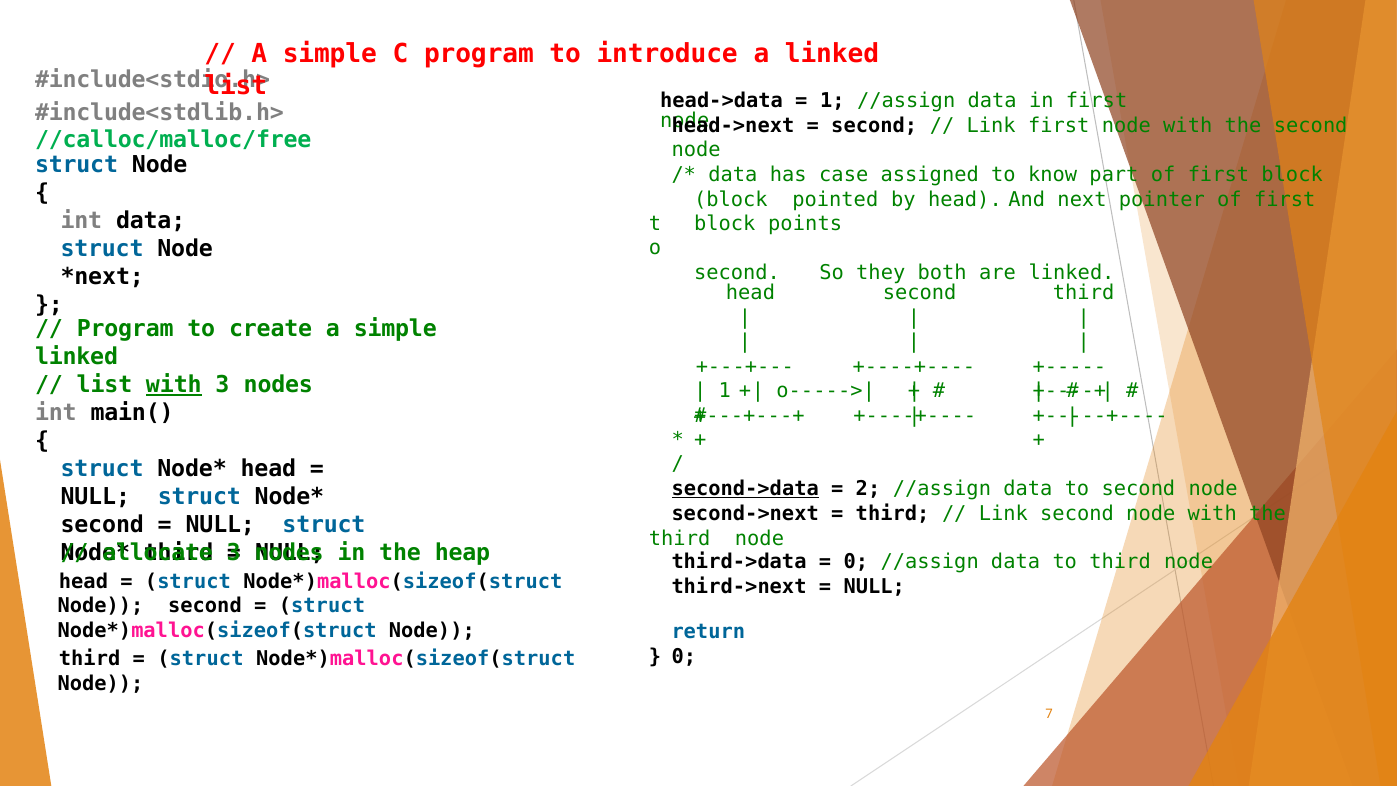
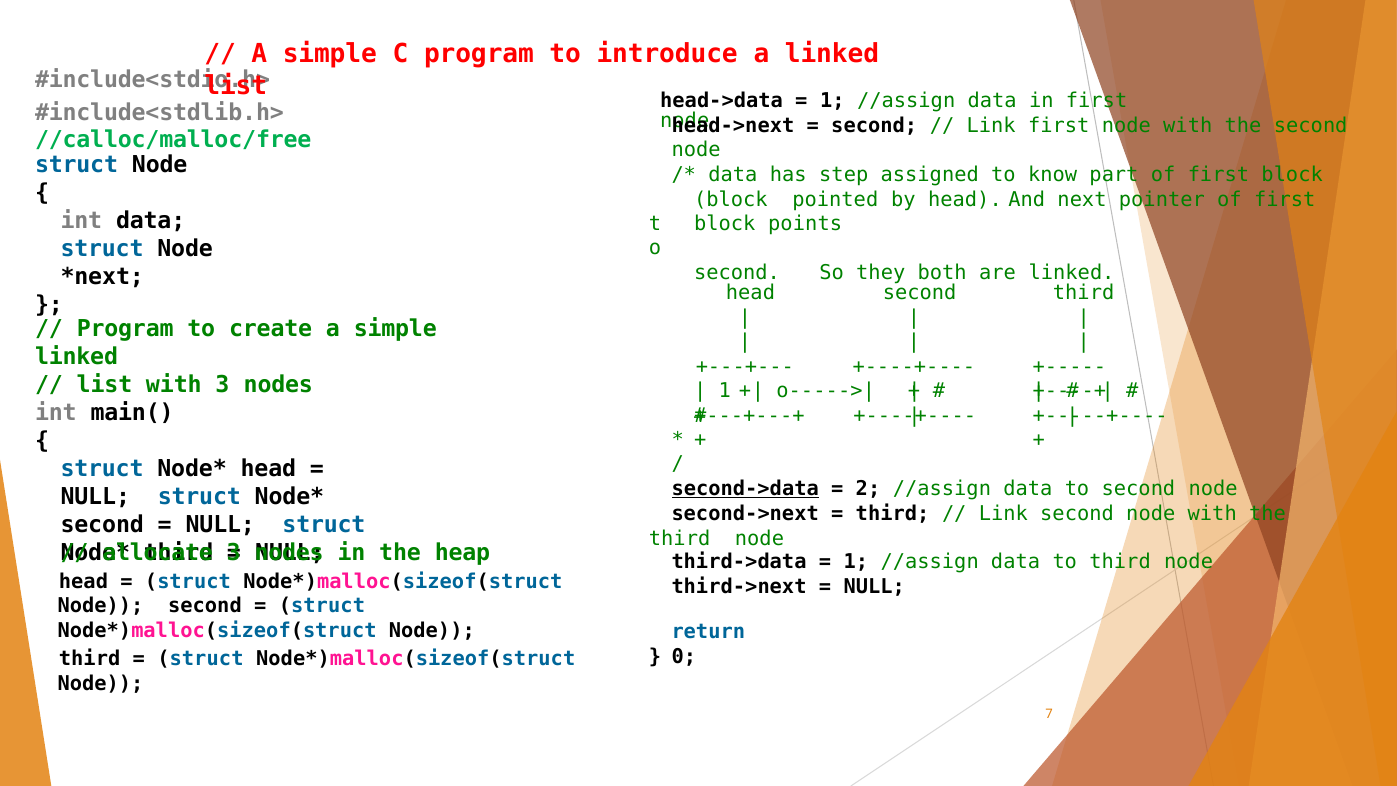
case: case -> step
with at (174, 385) underline: present -> none
0 at (856, 562): 0 -> 1
